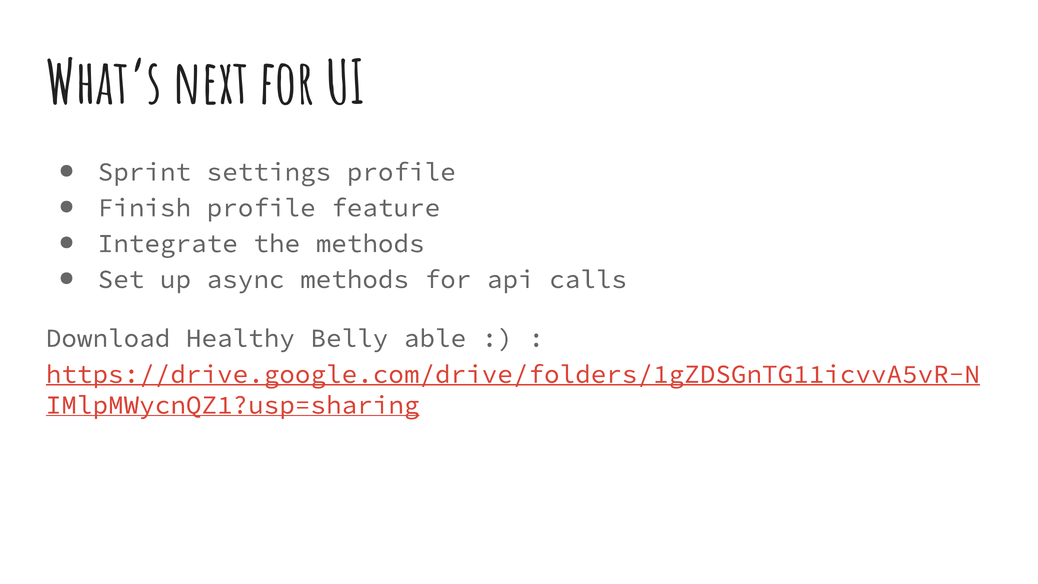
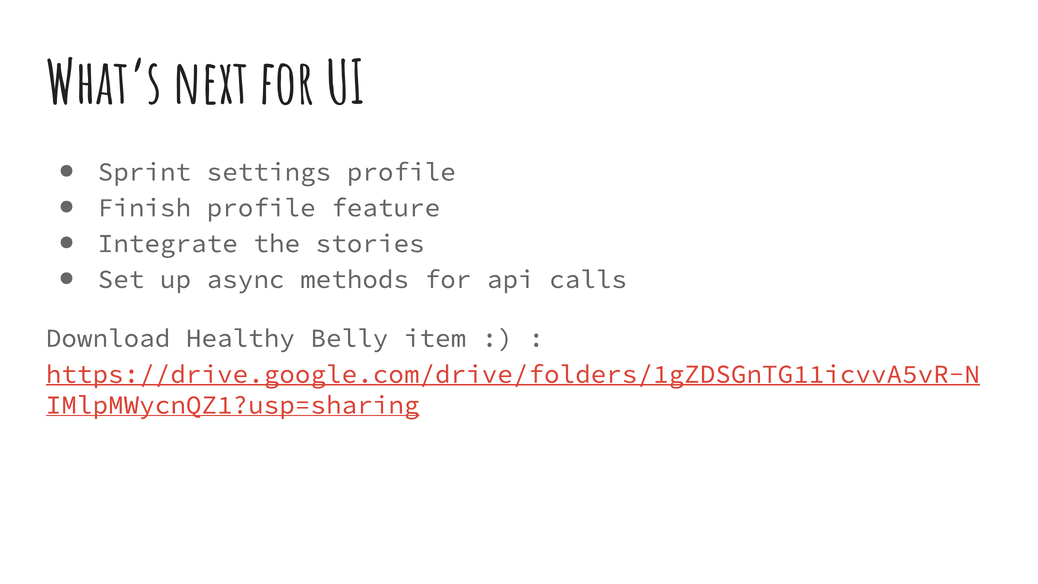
the methods: methods -> stories
able: able -> item
